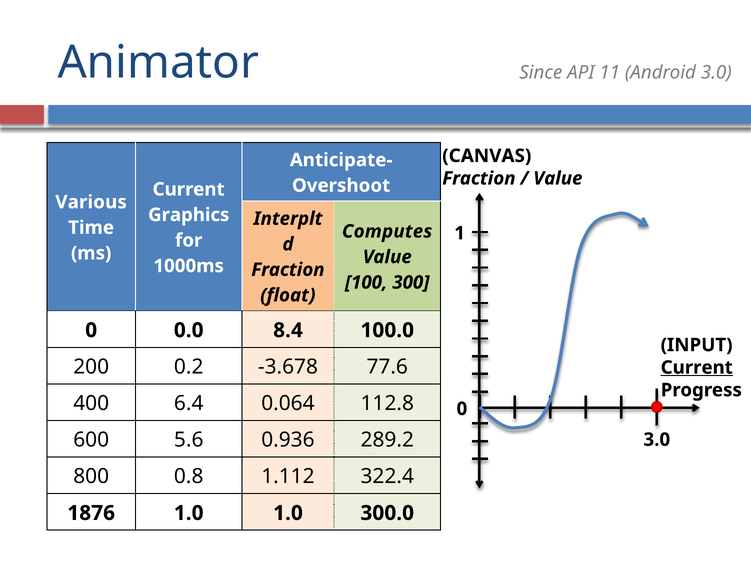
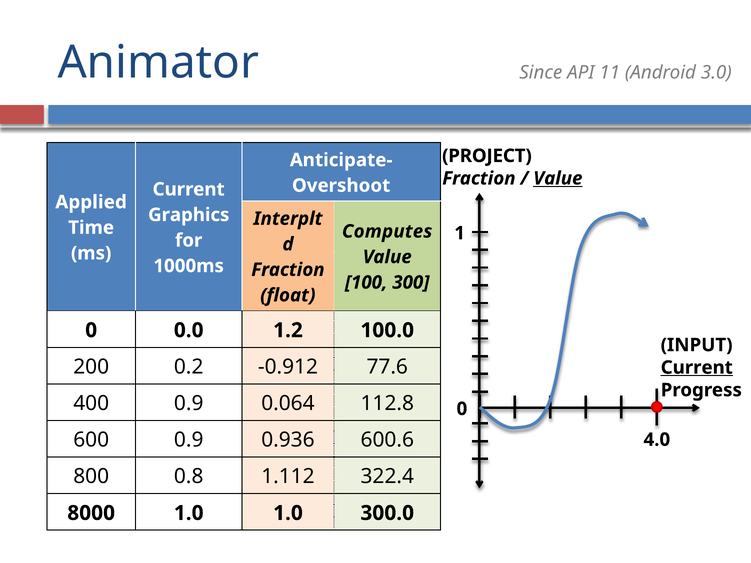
CANVAS: CANVAS -> PROJECT
Value at (558, 178) underline: none -> present
Various: Various -> Applied
8.4: 8.4 -> 1.2
-3.678: -3.678 -> -0.912
400 6.4: 6.4 -> 0.9
600 5.6: 5.6 -> 0.9
289.2: 289.2 -> 600.6
3.0 at (657, 440): 3.0 -> 4.0
1876: 1876 -> 8000
